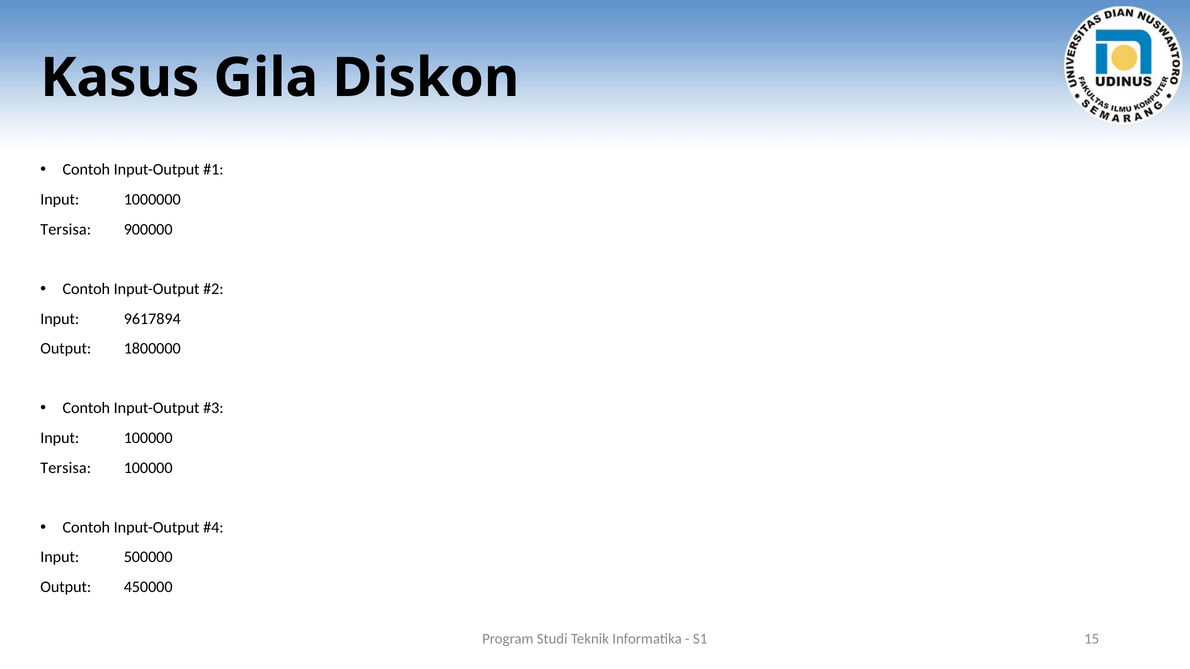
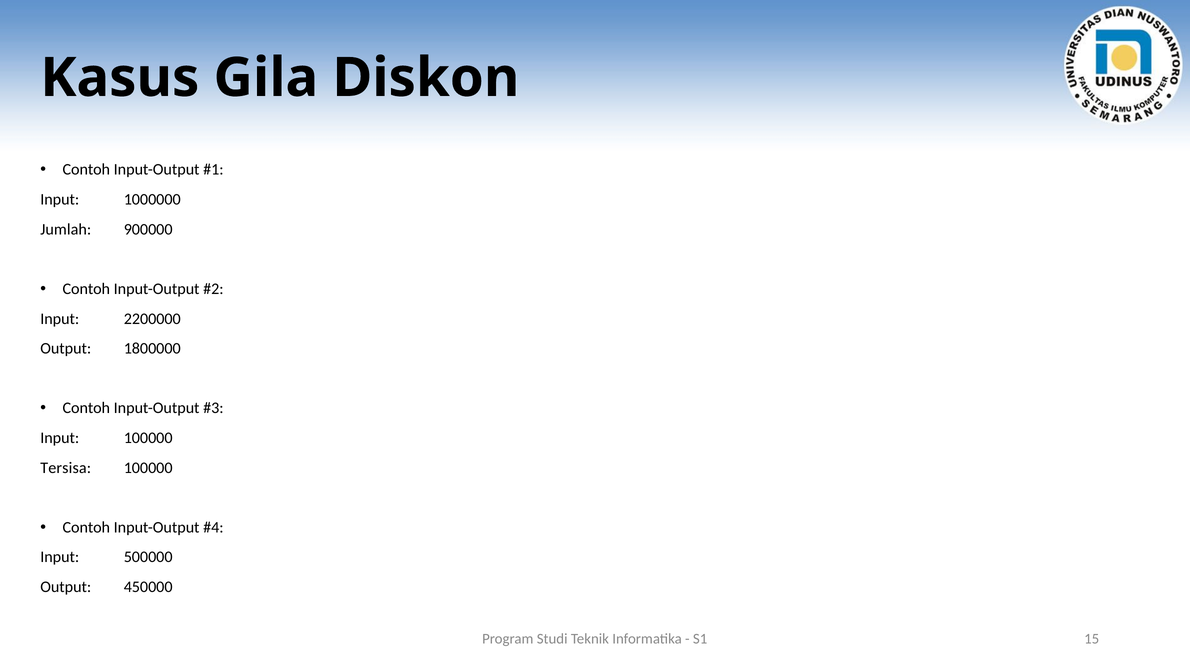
Tersisa at (66, 229): Tersisa -> Jumlah
9617894: 9617894 -> 2200000
